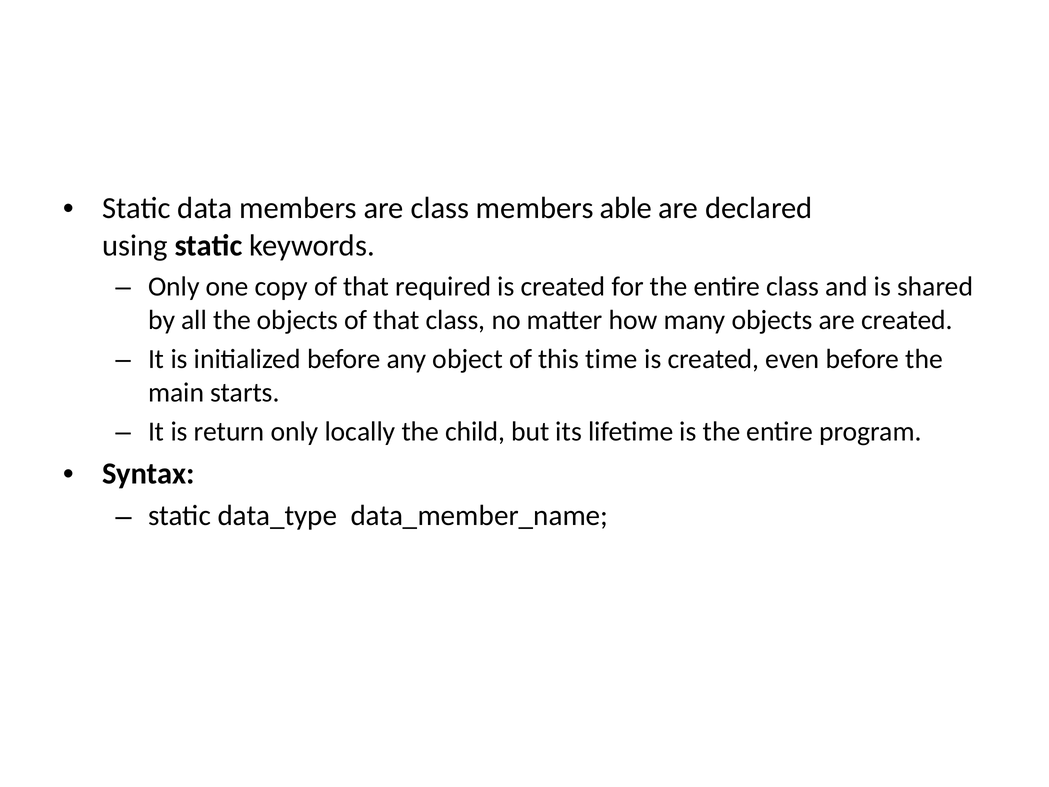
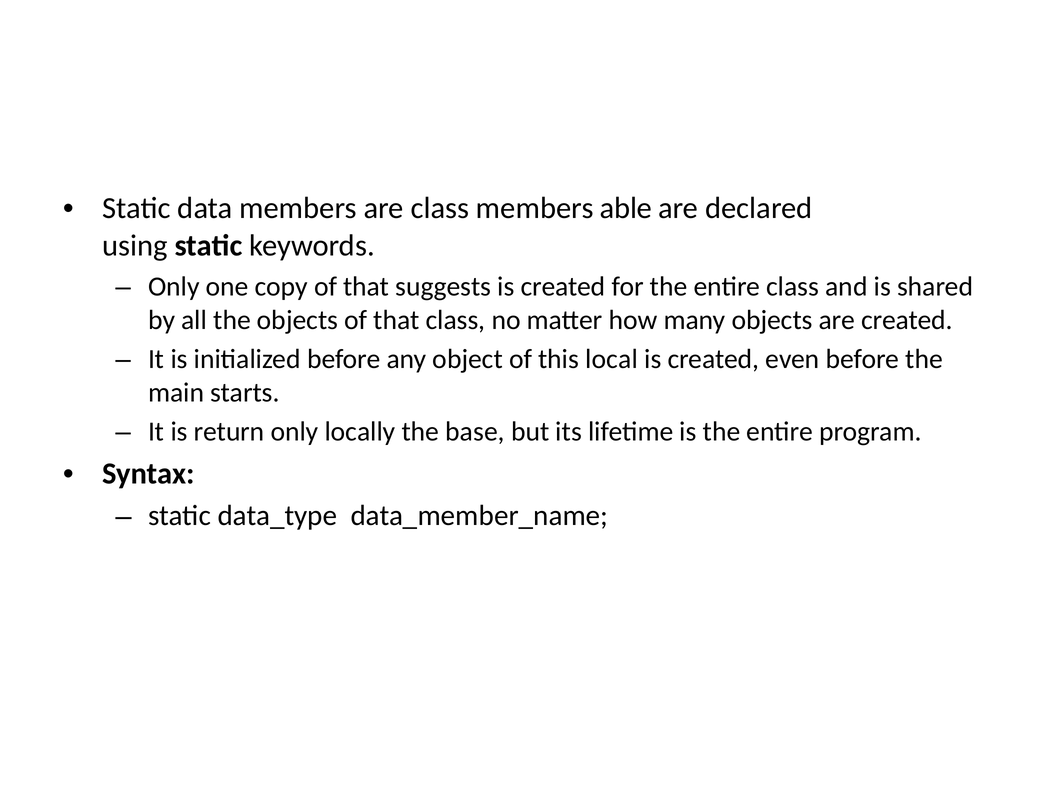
required: required -> suggests
time: time -> local
child: child -> base
